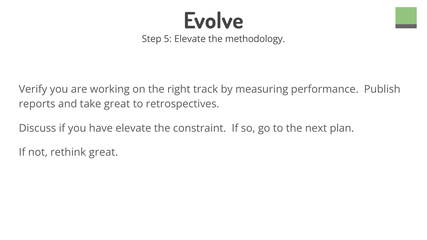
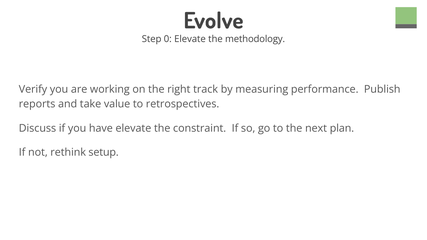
5: 5 -> 0
take great: great -> value
rethink great: great -> setup
